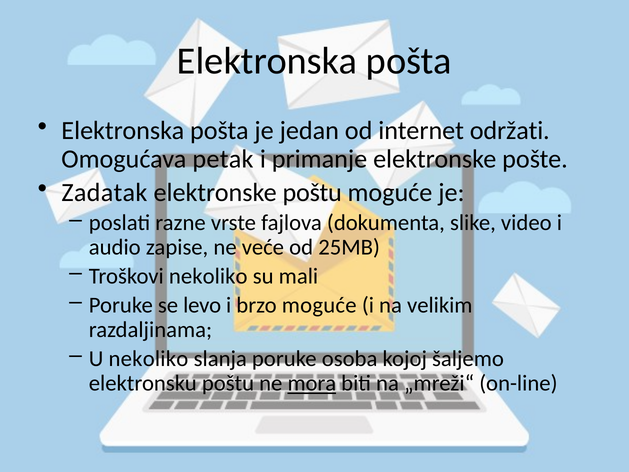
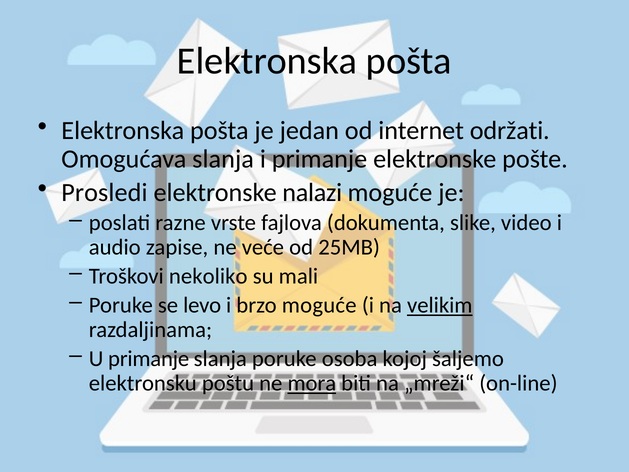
Omogućava petak: petak -> slanja
Zadatak: Zadatak -> Prosledi
elektronske poštu: poštu -> nalazi
velikim underline: none -> present
U nekoliko: nekoliko -> primanje
